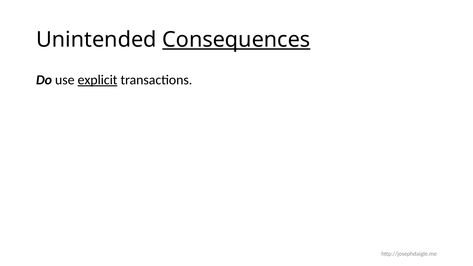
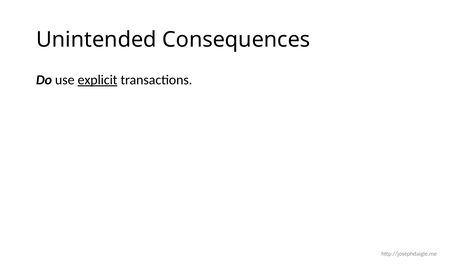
Consequences underline: present -> none
